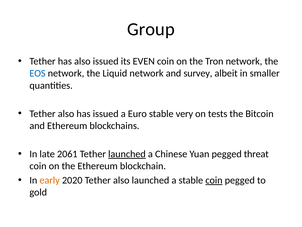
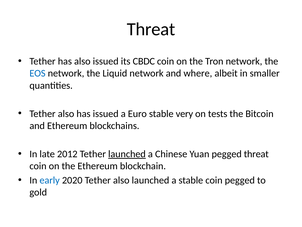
Group at (151, 29): Group -> Threat
EVEN: EVEN -> CBDC
survey: survey -> where
2061: 2061 -> 2012
early colour: orange -> blue
coin at (214, 180) underline: present -> none
